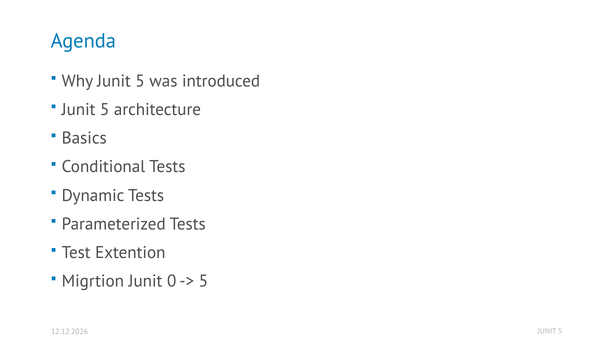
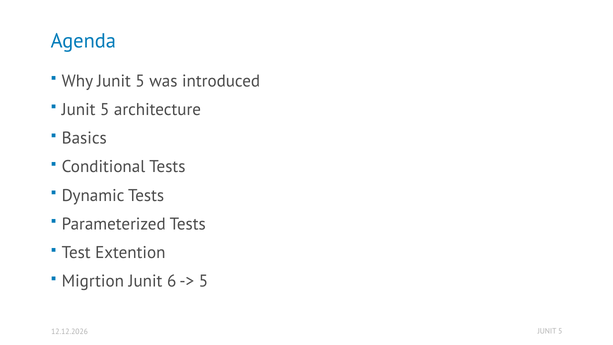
0: 0 -> 6
